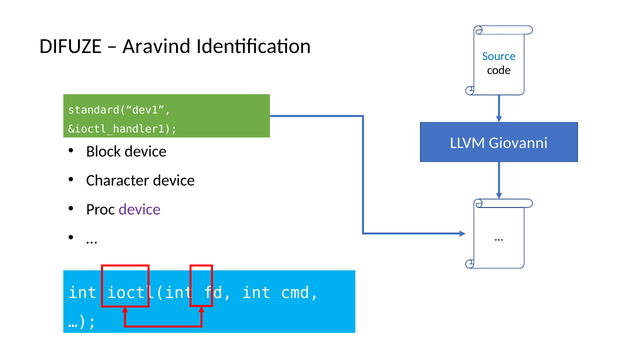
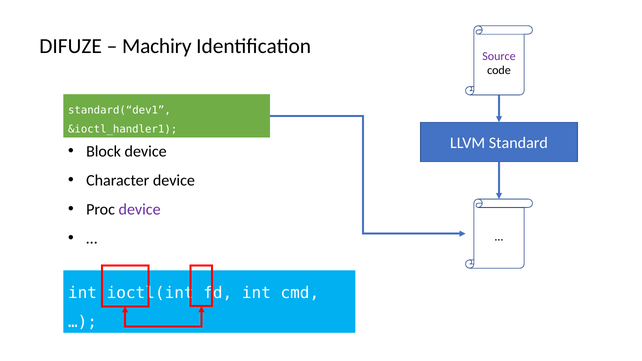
Aravind: Aravind -> Machiry
Source colour: blue -> purple
Giovanni: Giovanni -> Standard
